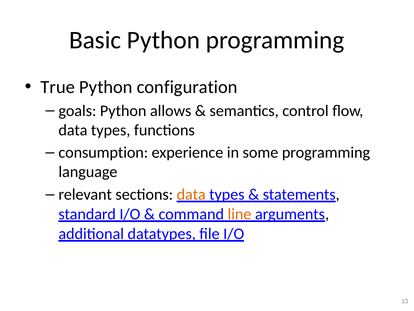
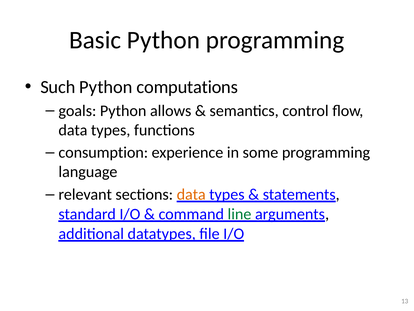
True: True -> Such
configuration: configuration -> computations
line colour: orange -> green
